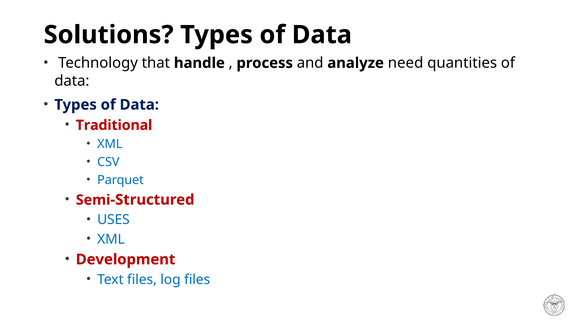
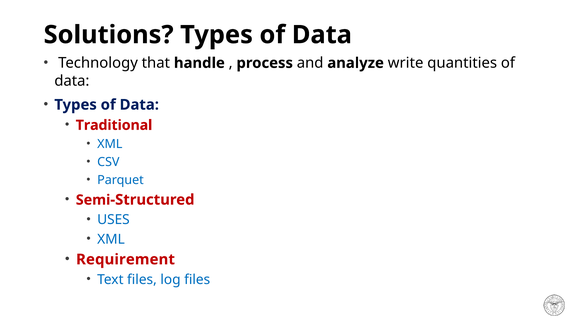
need: need -> write
Development: Development -> Requirement
